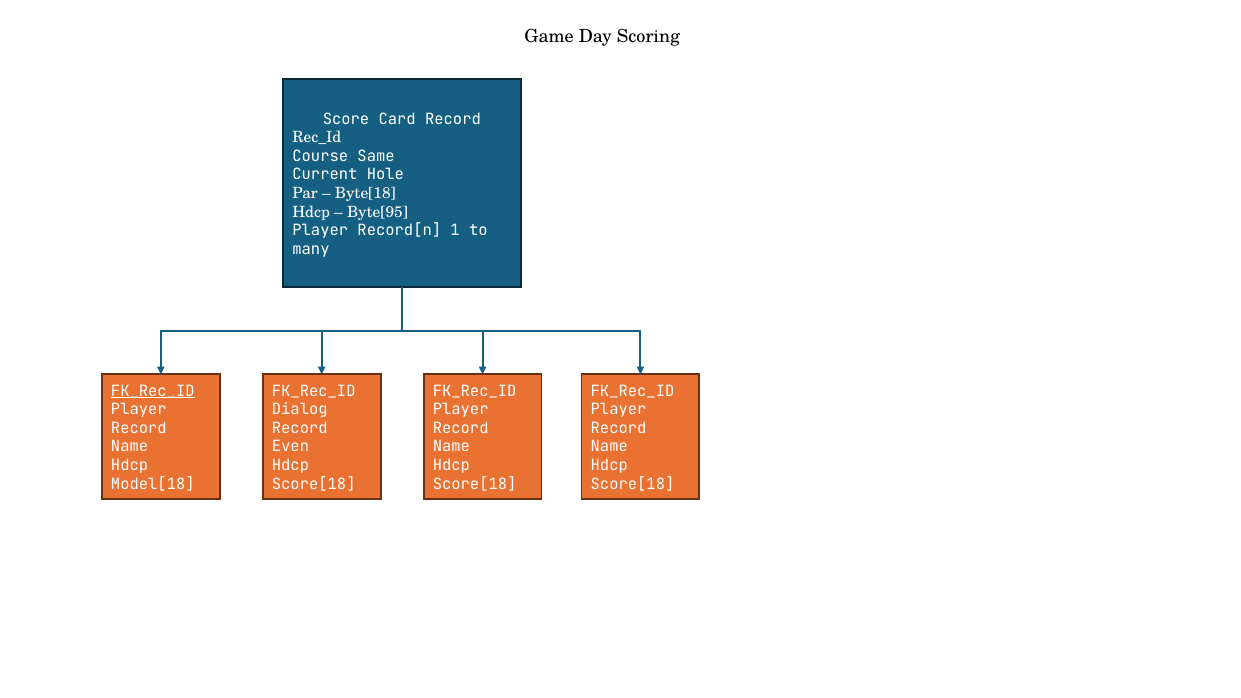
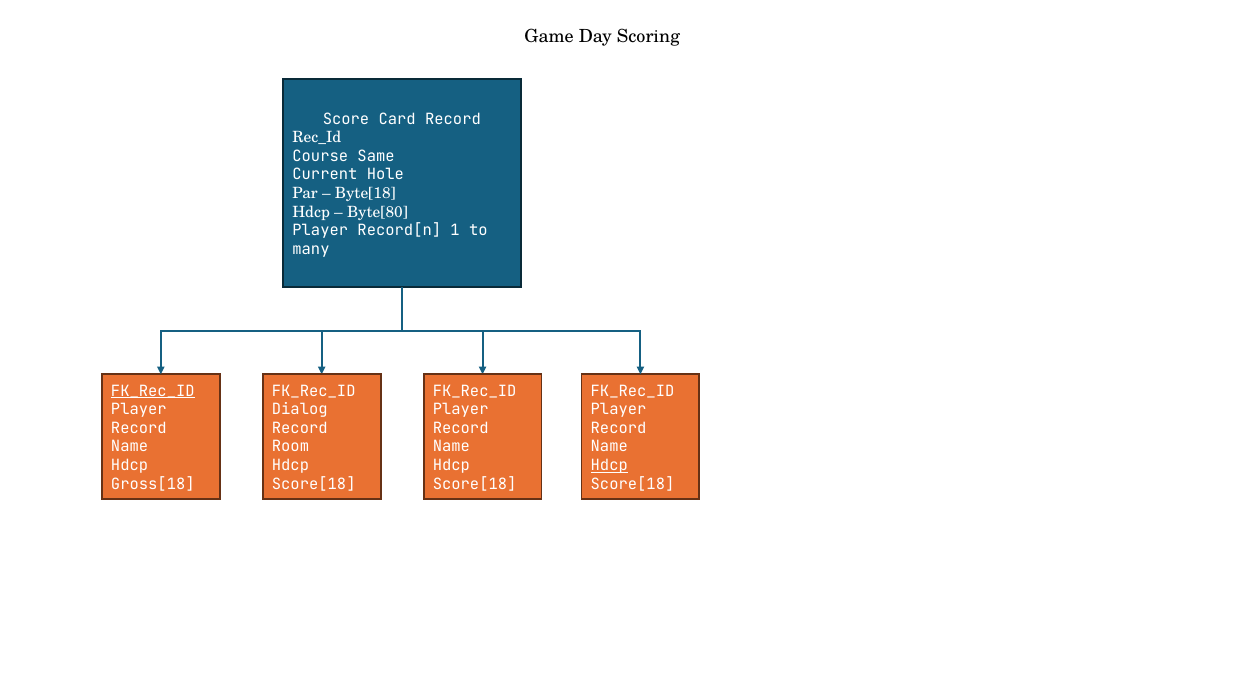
Byte[95: Byte[95 -> Byte[80
Even: Even -> Room
Hdcp at (609, 465) underline: none -> present
Model[18: Model[18 -> Gross[18
